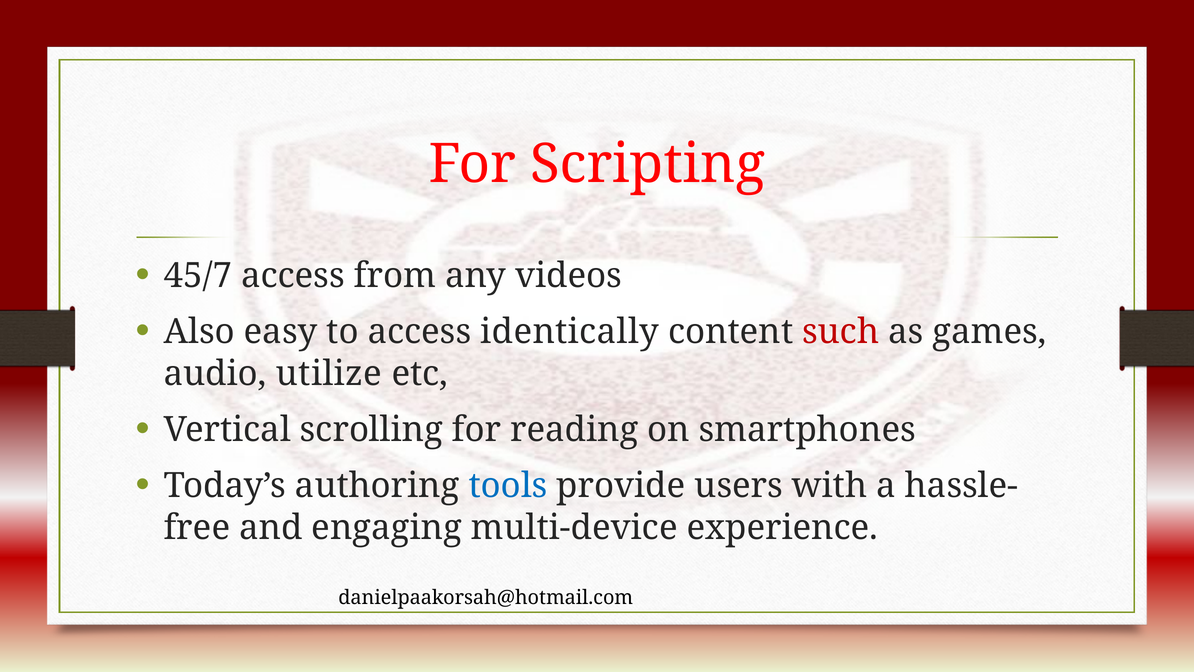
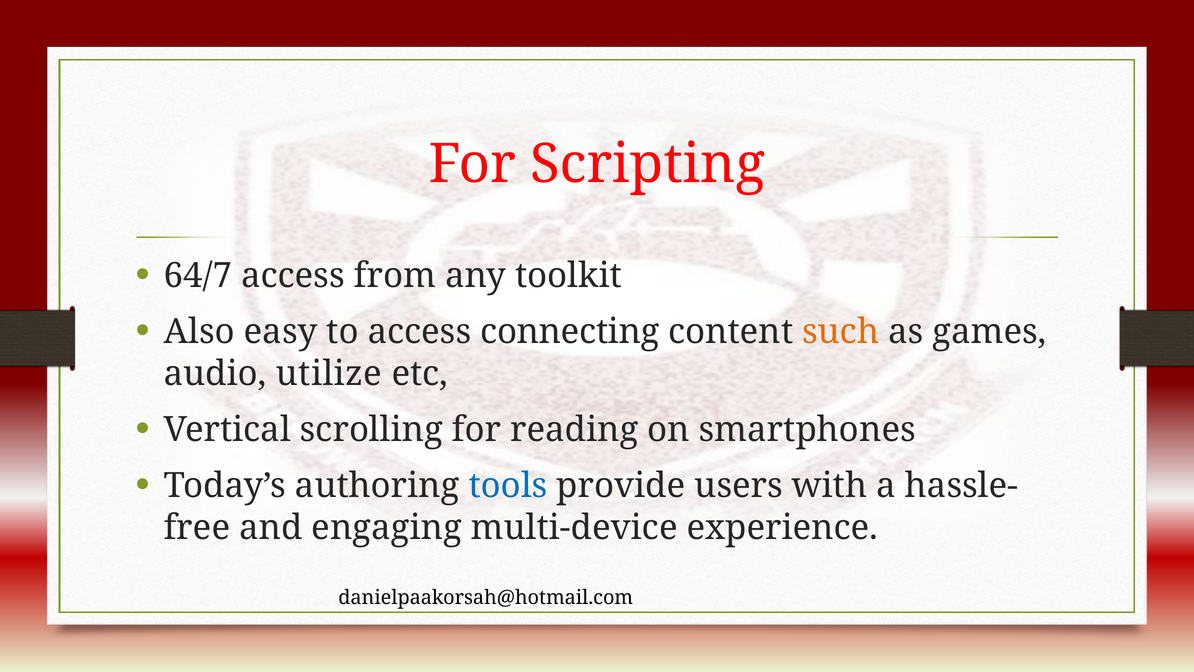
45/7: 45/7 -> 64/7
videos: videos -> toolkit
identically: identically -> connecting
such colour: red -> orange
